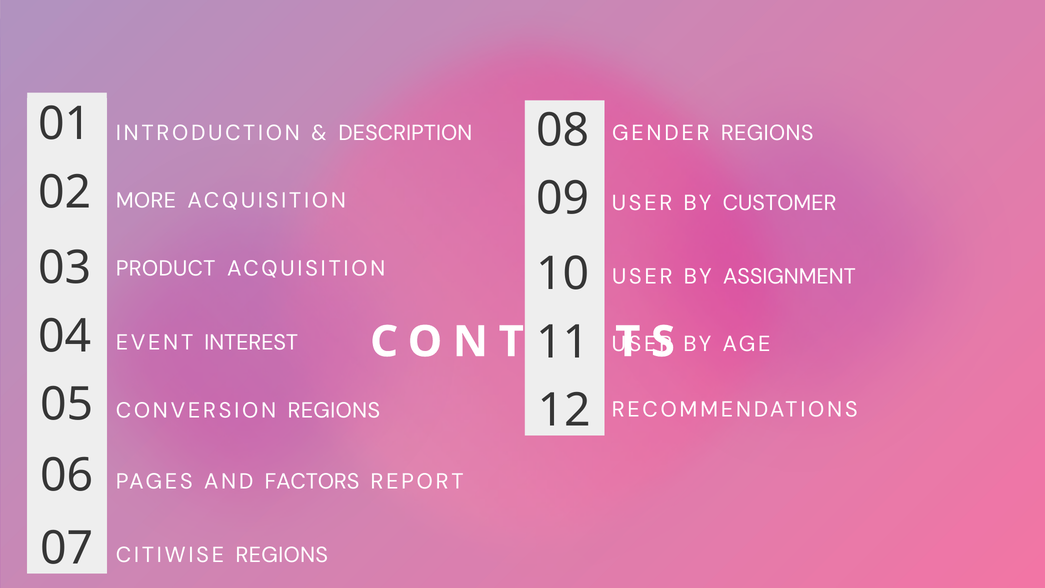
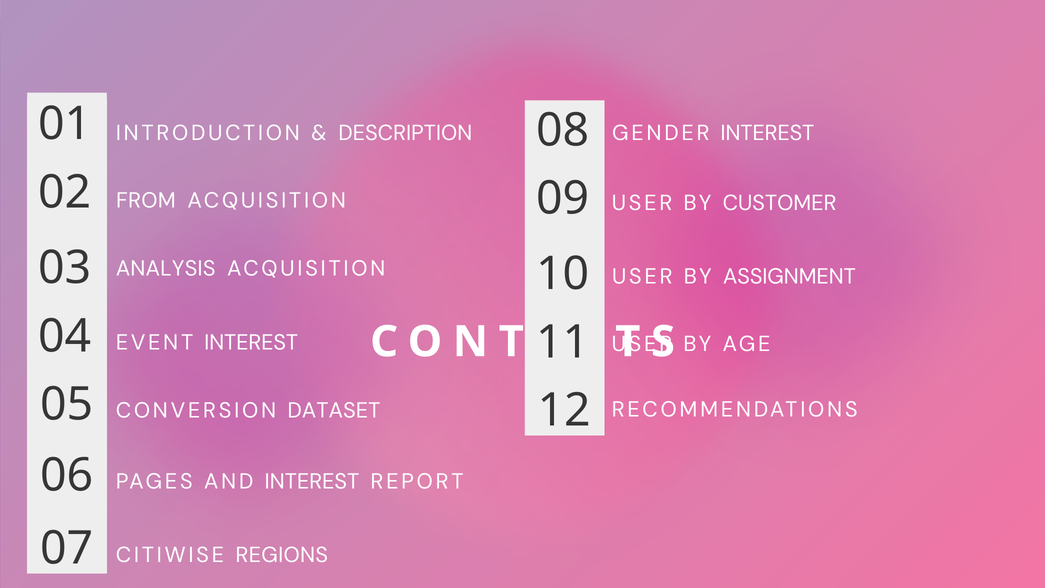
GENDER REGIONS: REGIONS -> INTEREST
MORE: MORE -> FROM
PRODUCT: PRODUCT -> ANALYSIS
CONVERSION REGIONS: REGIONS -> DATASET
AND FACTORS: FACTORS -> INTEREST
